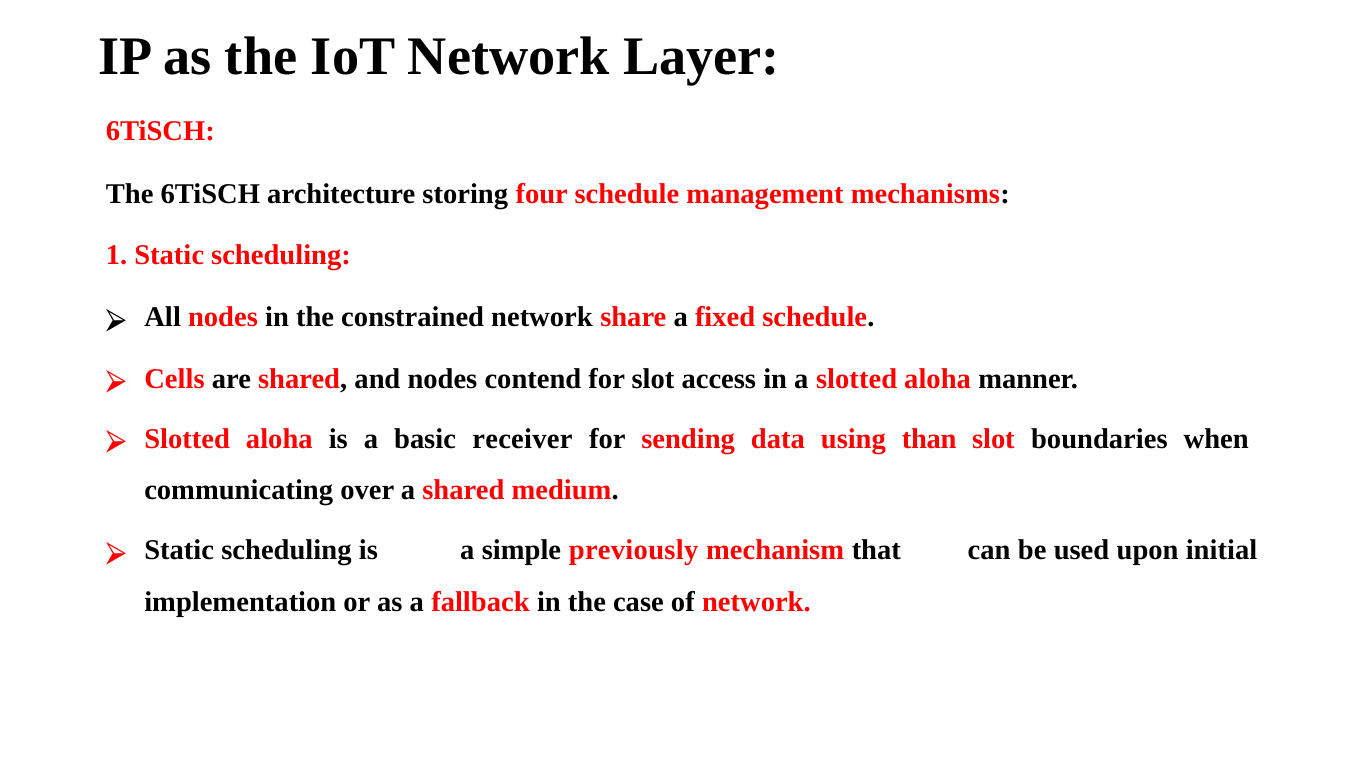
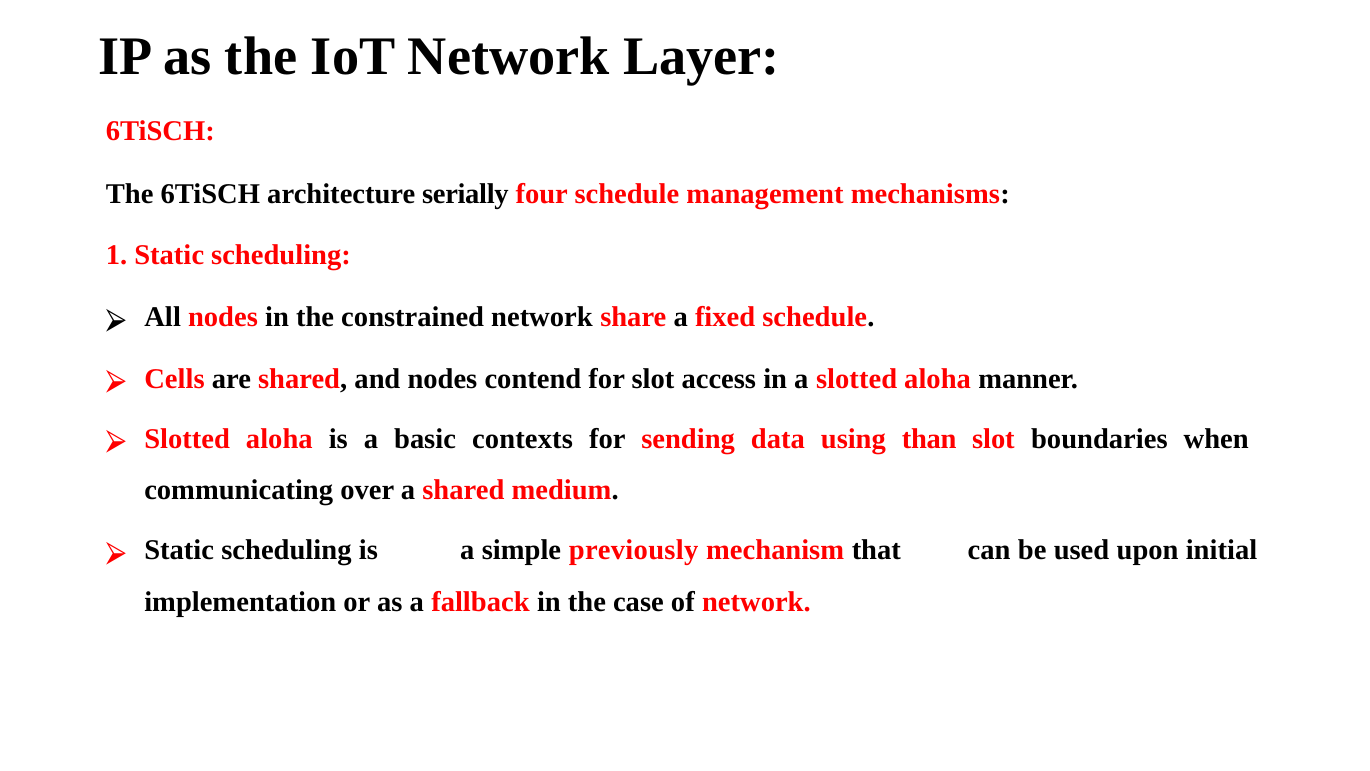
storing: storing -> serially
receiver: receiver -> contexts
